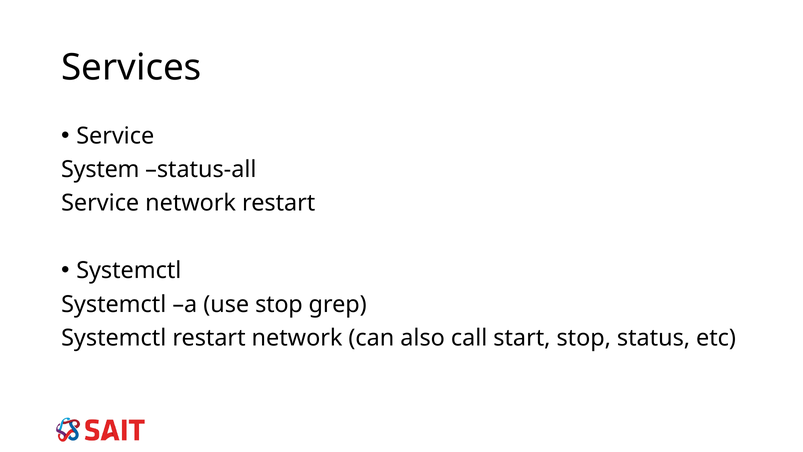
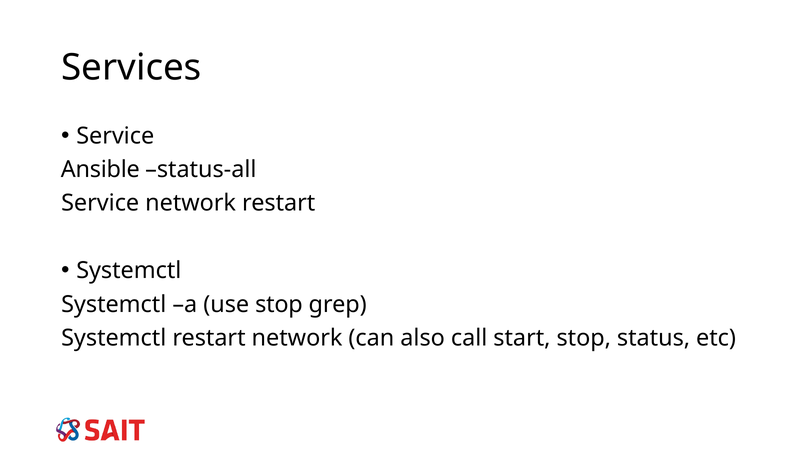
System: System -> Ansible
